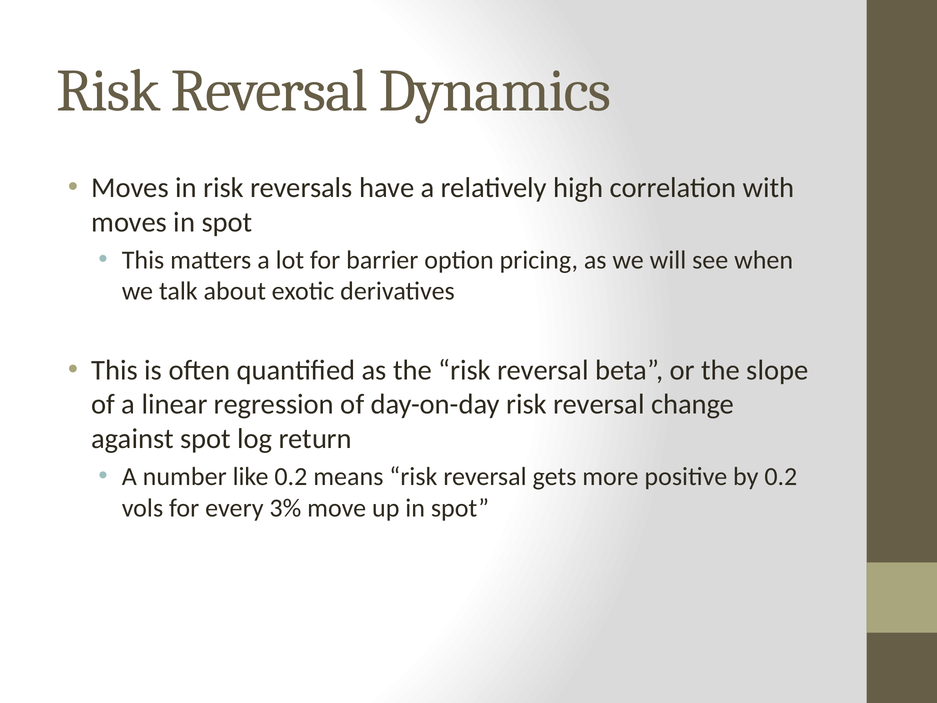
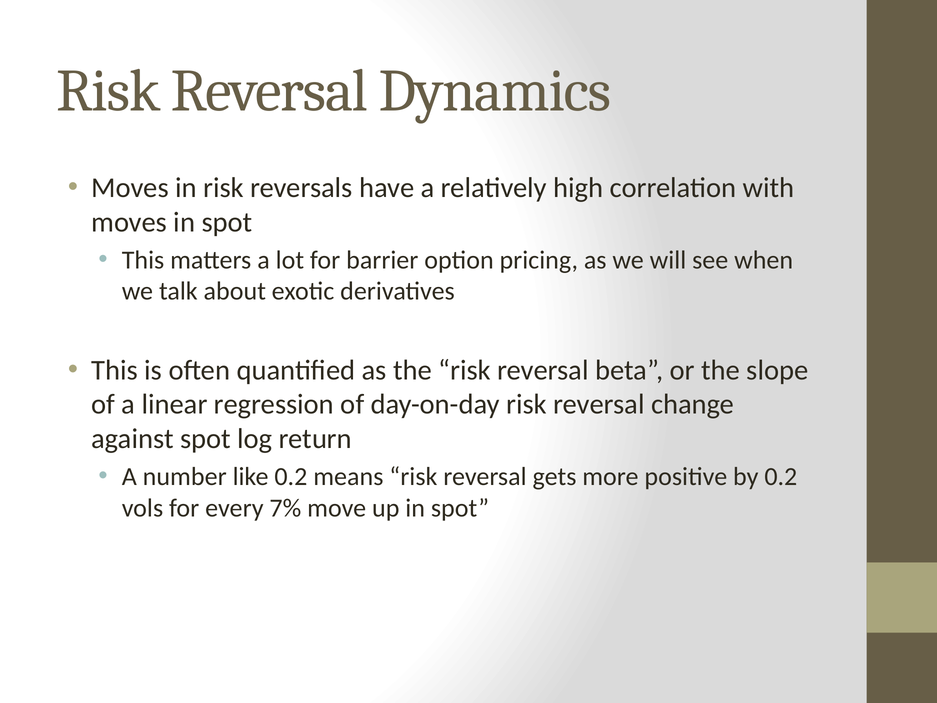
3%: 3% -> 7%
